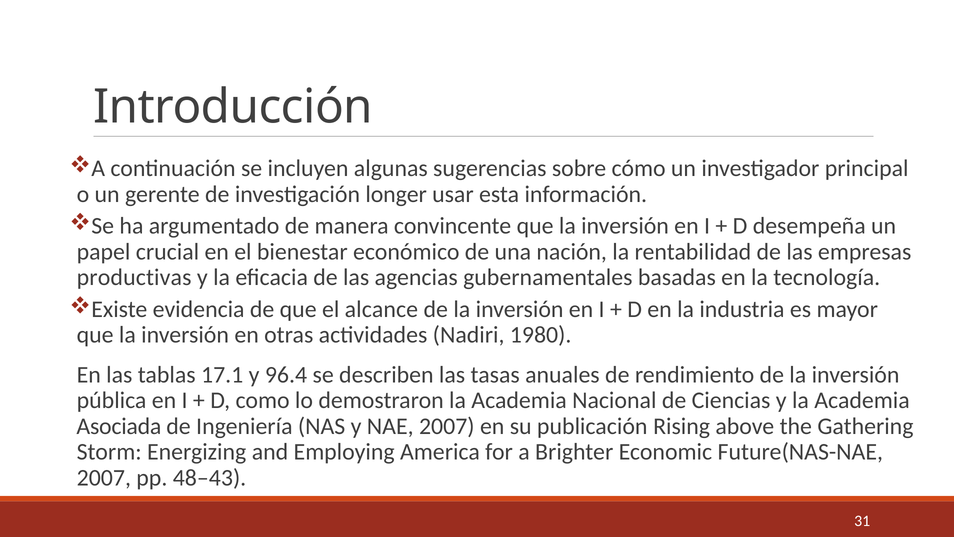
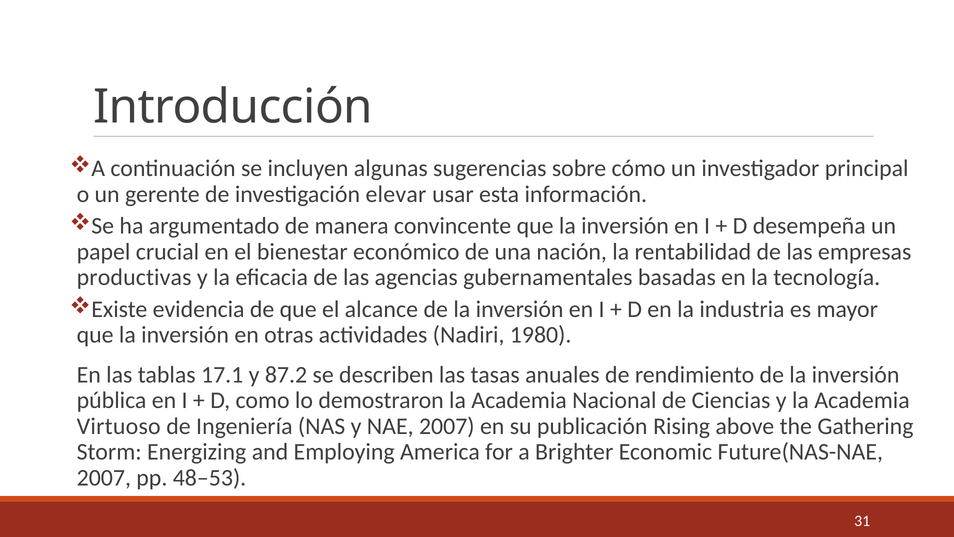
longer: longer -> elevar
96.4: 96.4 -> 87.2
Asociada: Asociada -> Virtuoso
48–43: 48–43 -> 48–53
